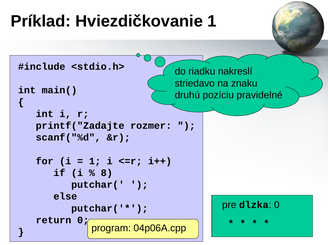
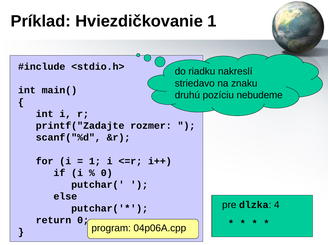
pravidelné: pravidelné -> nebudeme
8 at (107, 173): 8 -> 0
0 at (277, 205): 0 -> 4
